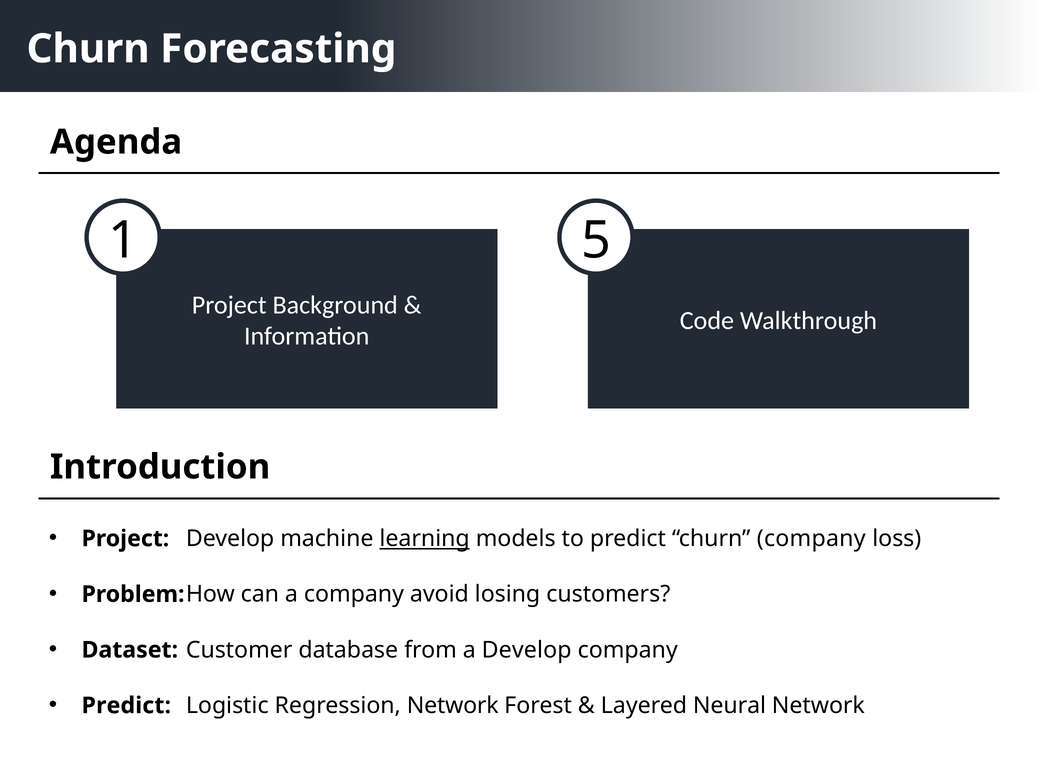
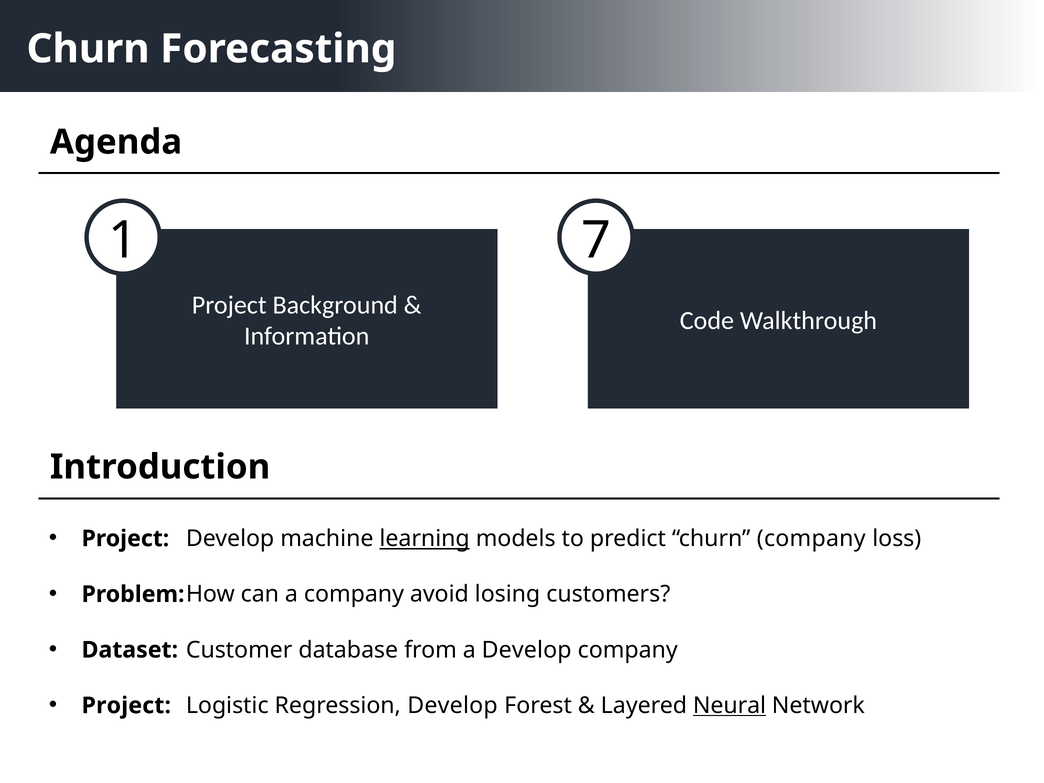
5: 5 -> 7
Predict at (126, 706): Predict -> Project
Regression Network: Network -> Develop
Neural underline: none -> present
